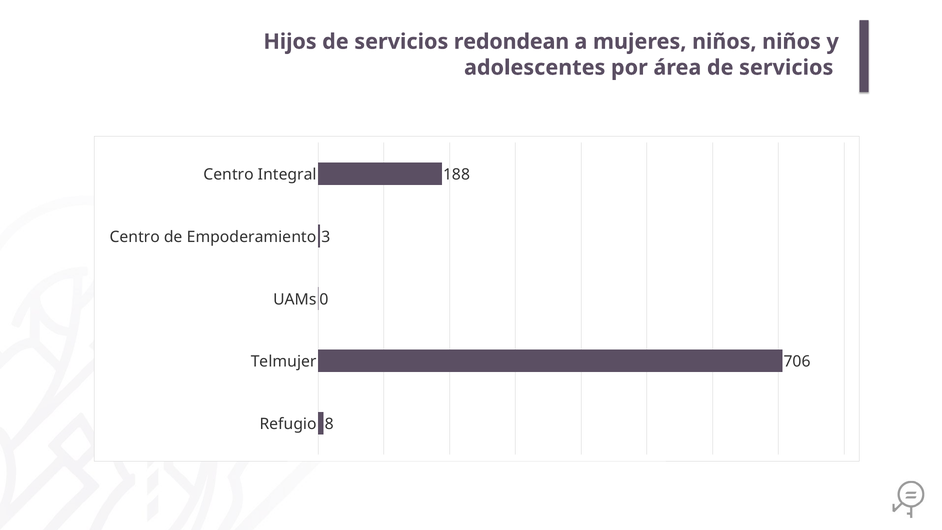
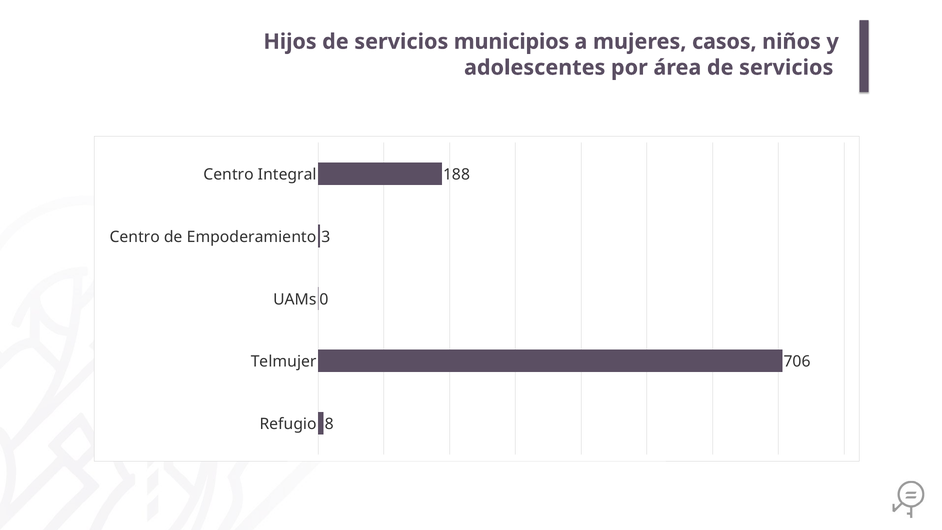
redondean: redondean -> municipios
mujeres niños: niños -> casos
